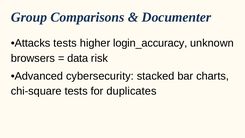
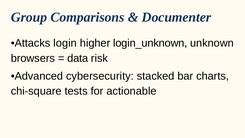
Attacks tests: tests -> login
login_accuracy: login_accuracy -> login_unknown
duplicates: duplicates -> actionable
